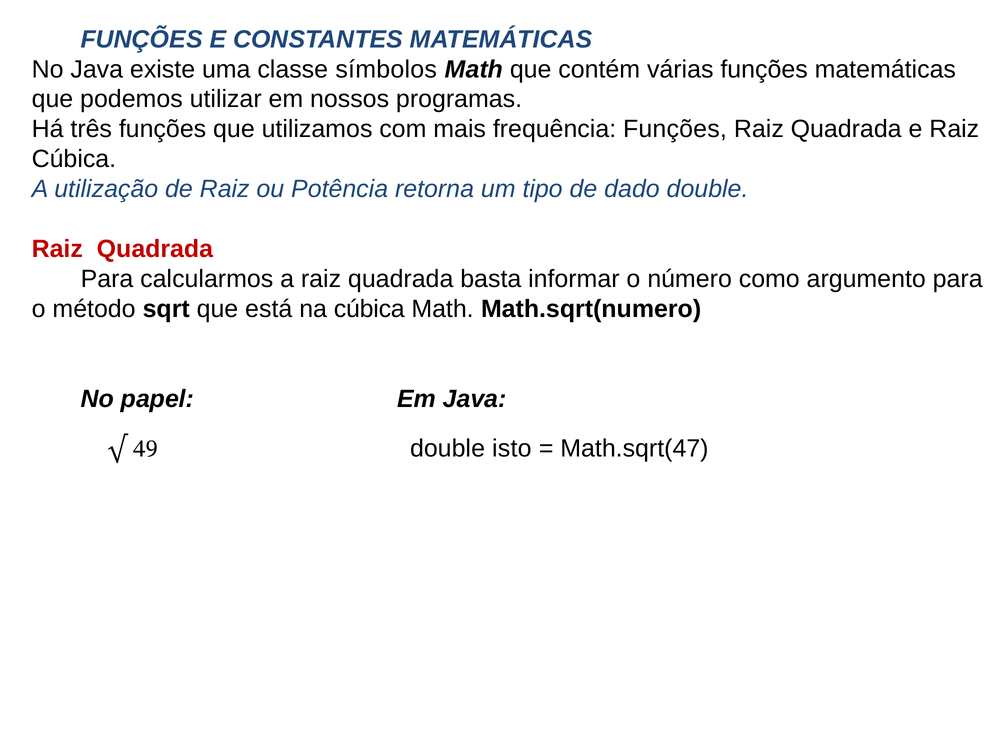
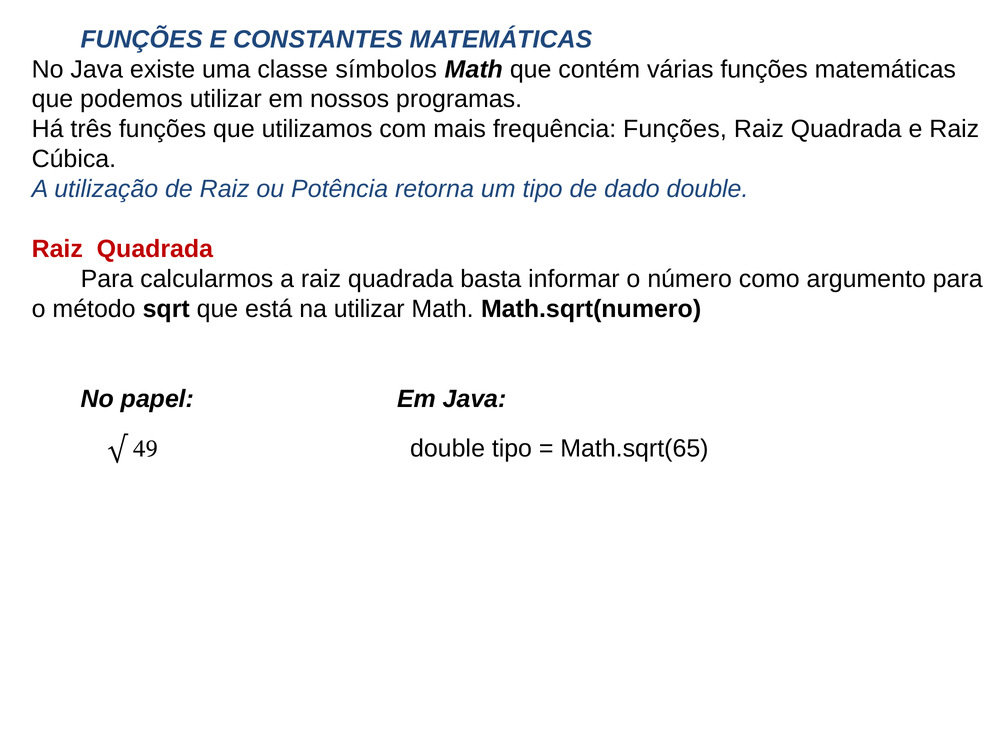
na cúbica: cúbica -> utilizar
double isto: isto -> tipo
Math.sqrt(47: Math.sqrt(47 -> Math.sqrt(65
